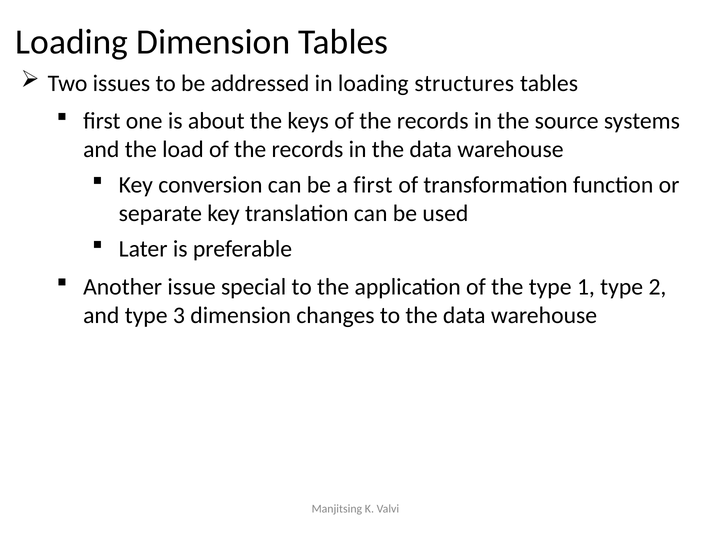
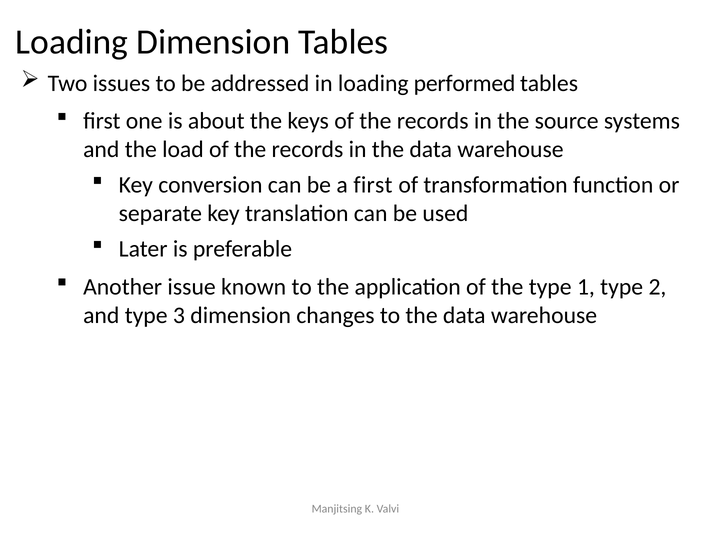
structures: structures -> performed
special: special -> known
